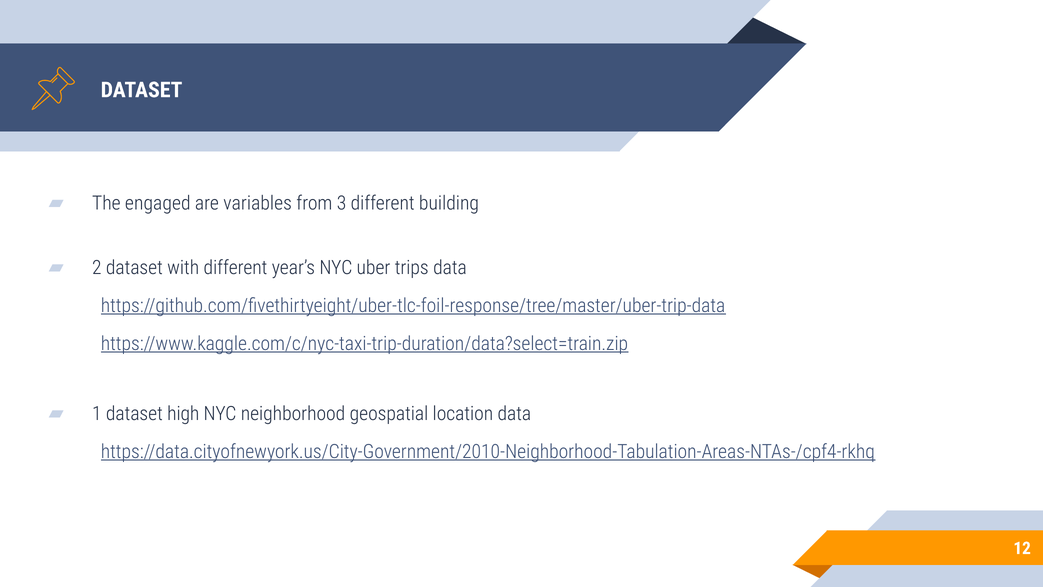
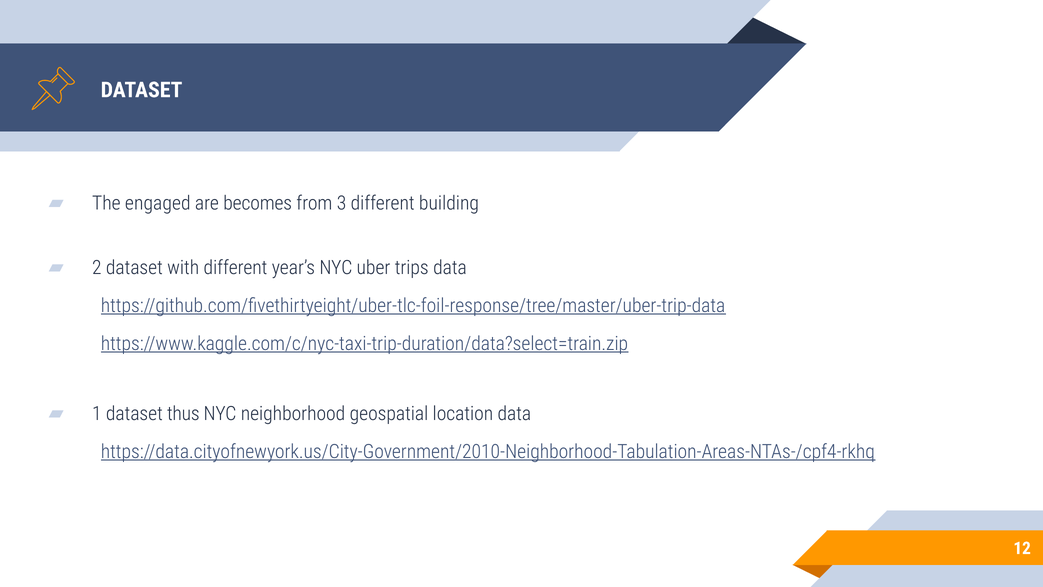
variables: variables -> becomes
high: high -> thus
